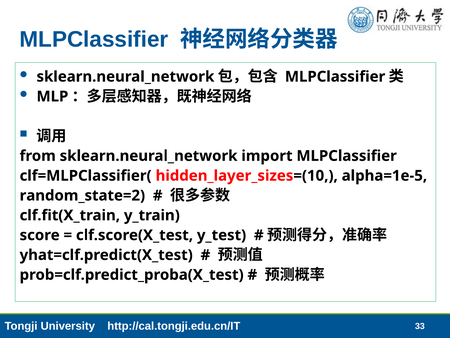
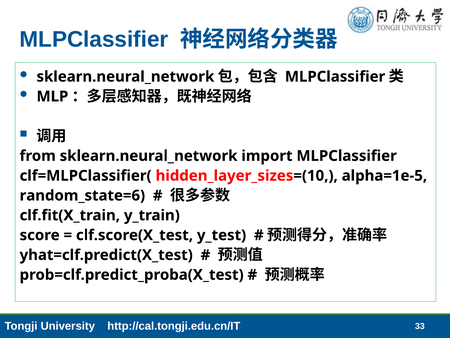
random_state=2: random_state=2 -> random_state=6
